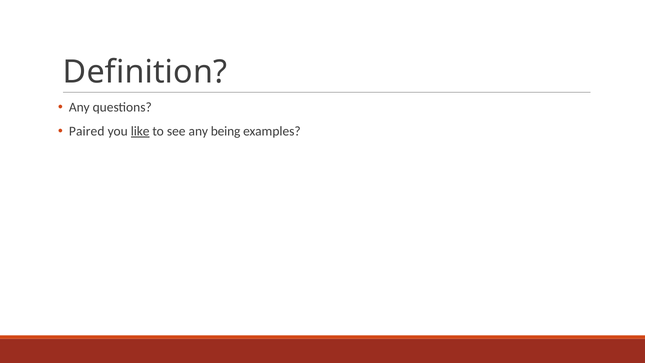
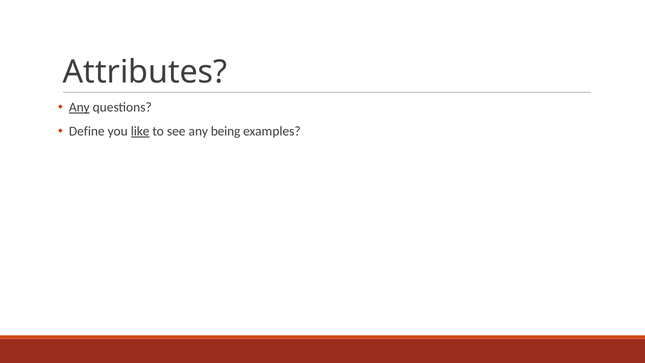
Definition: Definition -> Attributes
Any at (79, 107) underline: none -> present
Paired: Paired -> Define
